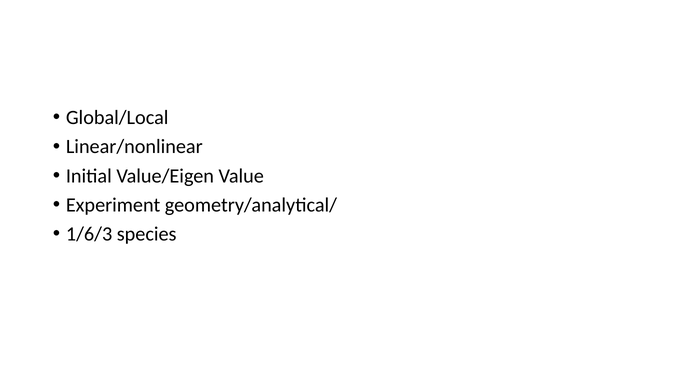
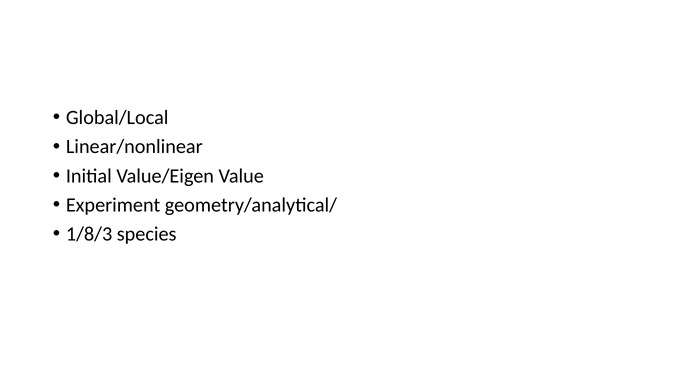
1/6/3: 1/6/3 -> 1/8/3
